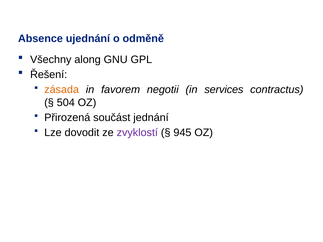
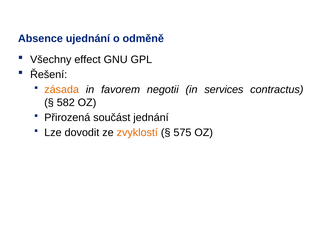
along: along -> effect
504: 504 -> 582
zvyklostí colour: purple -> orange
945: 945 -> 575
